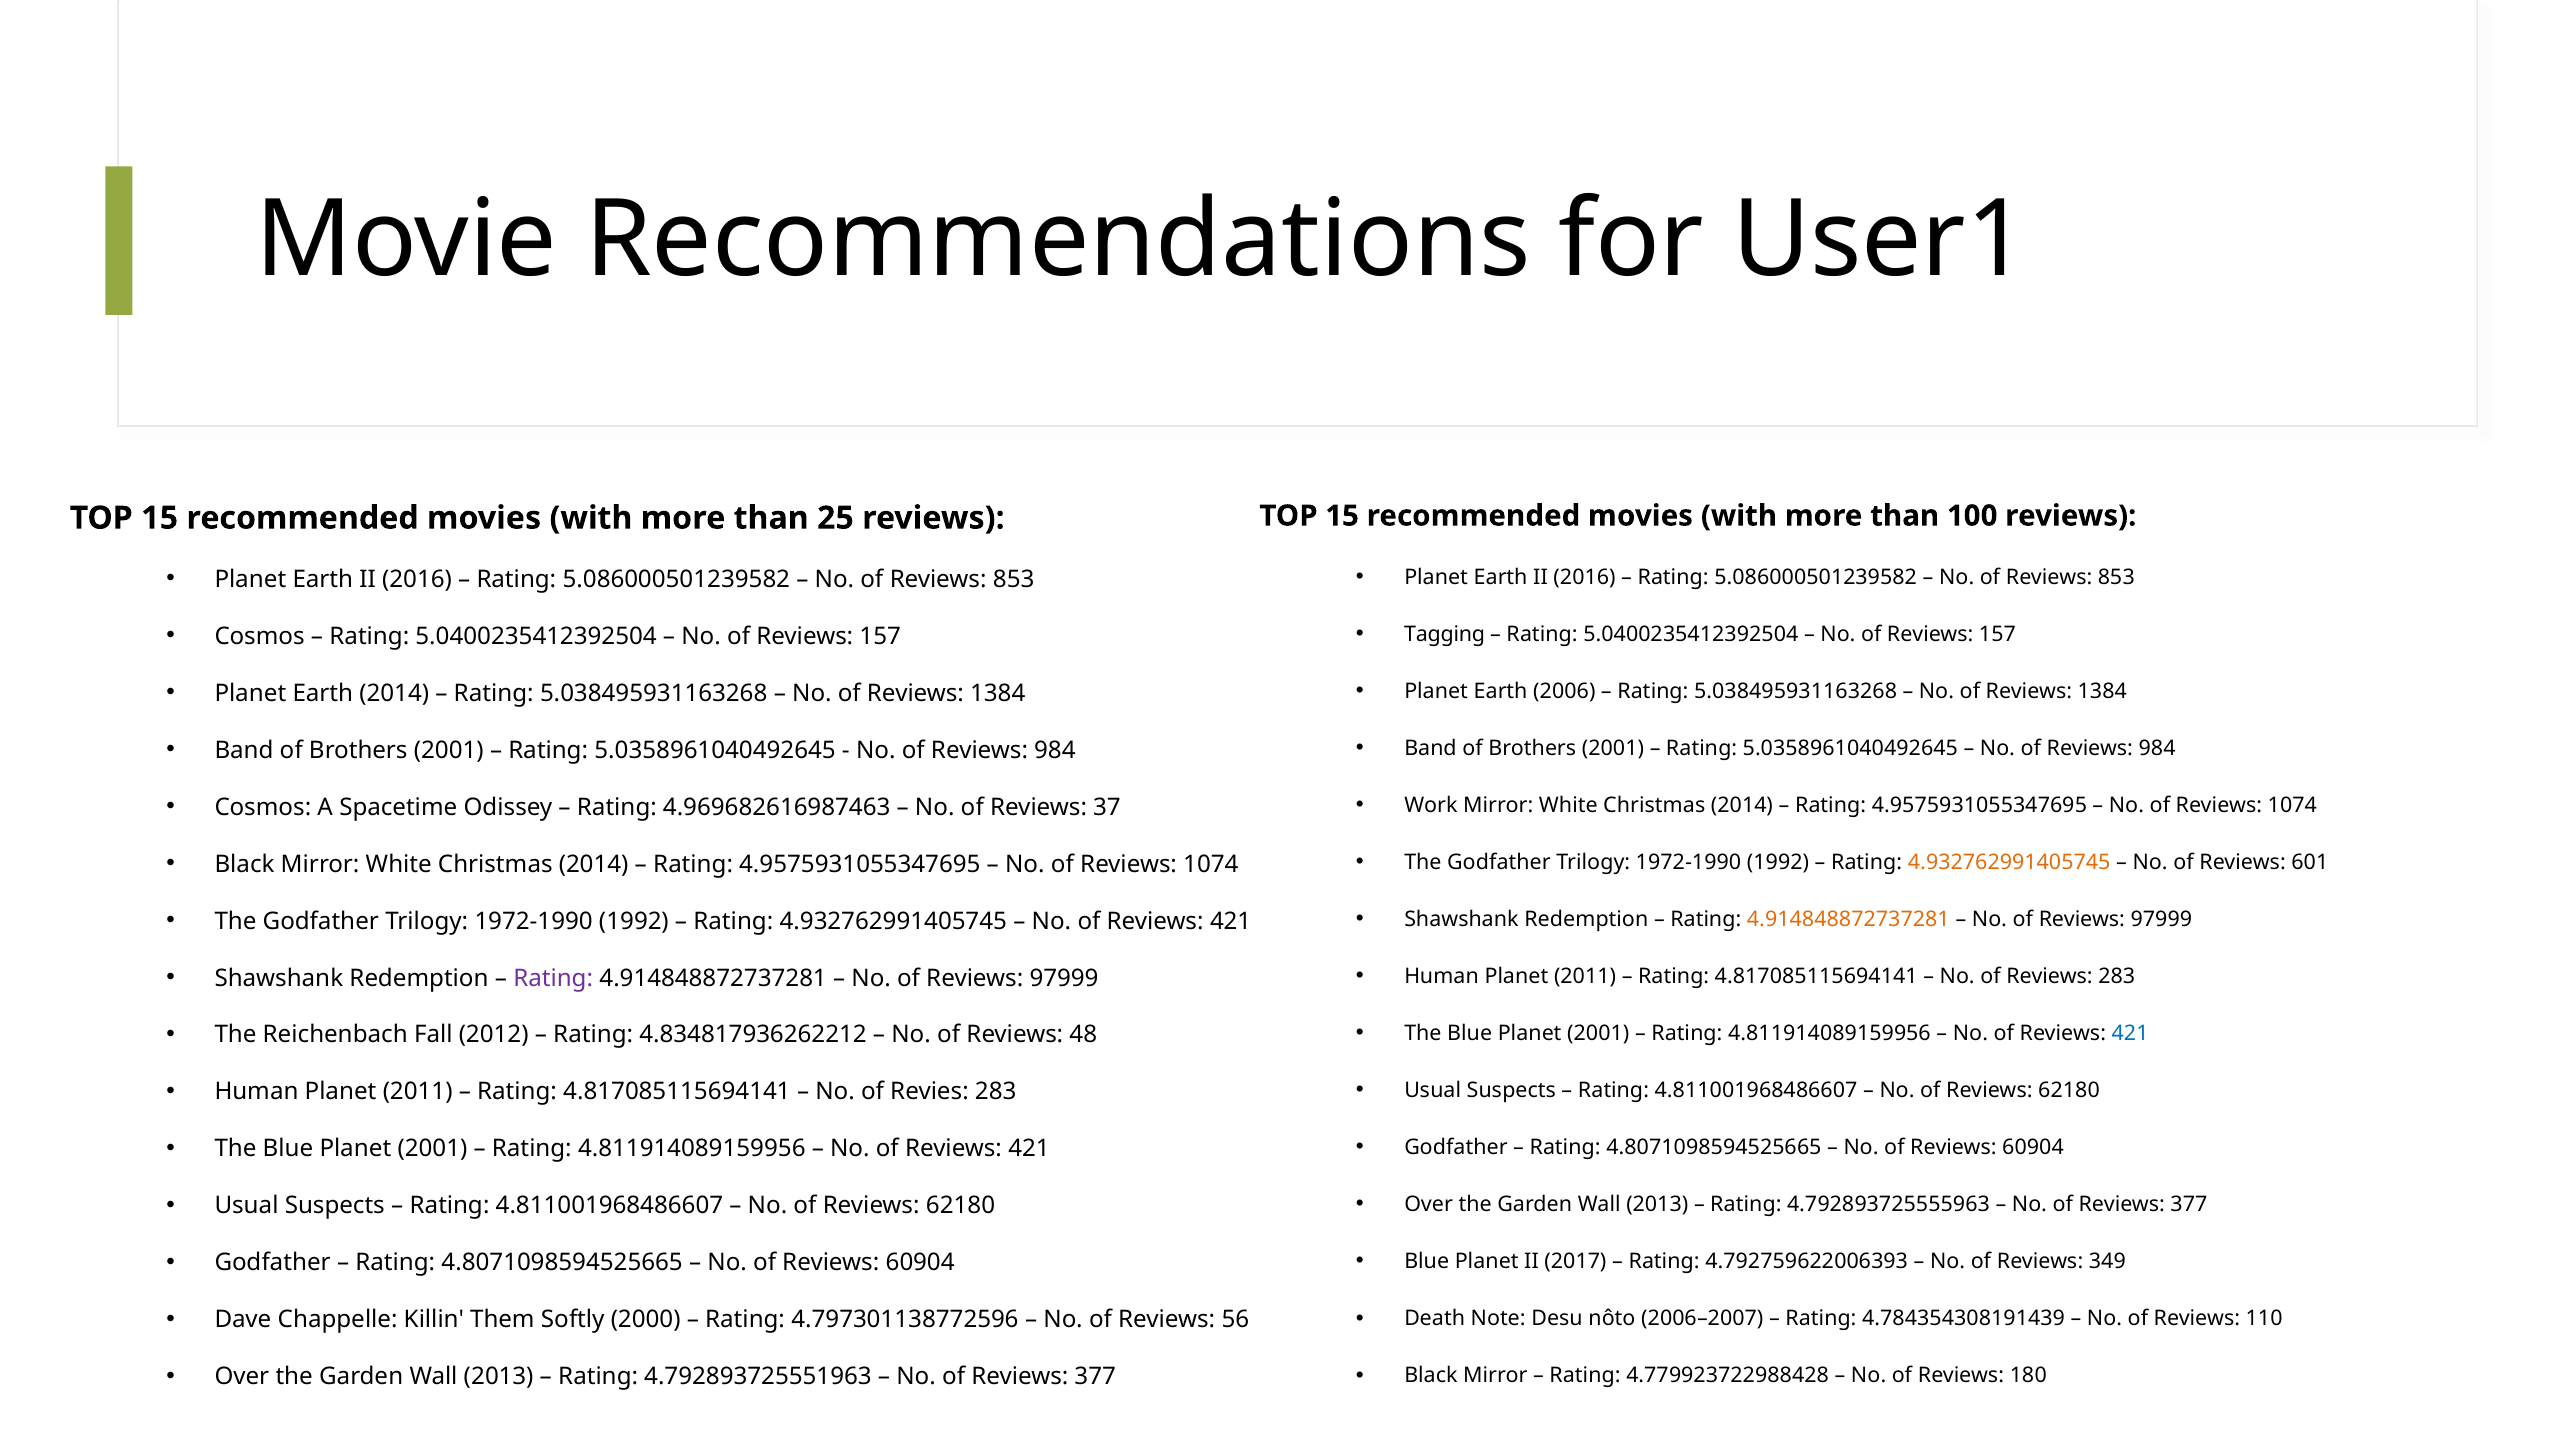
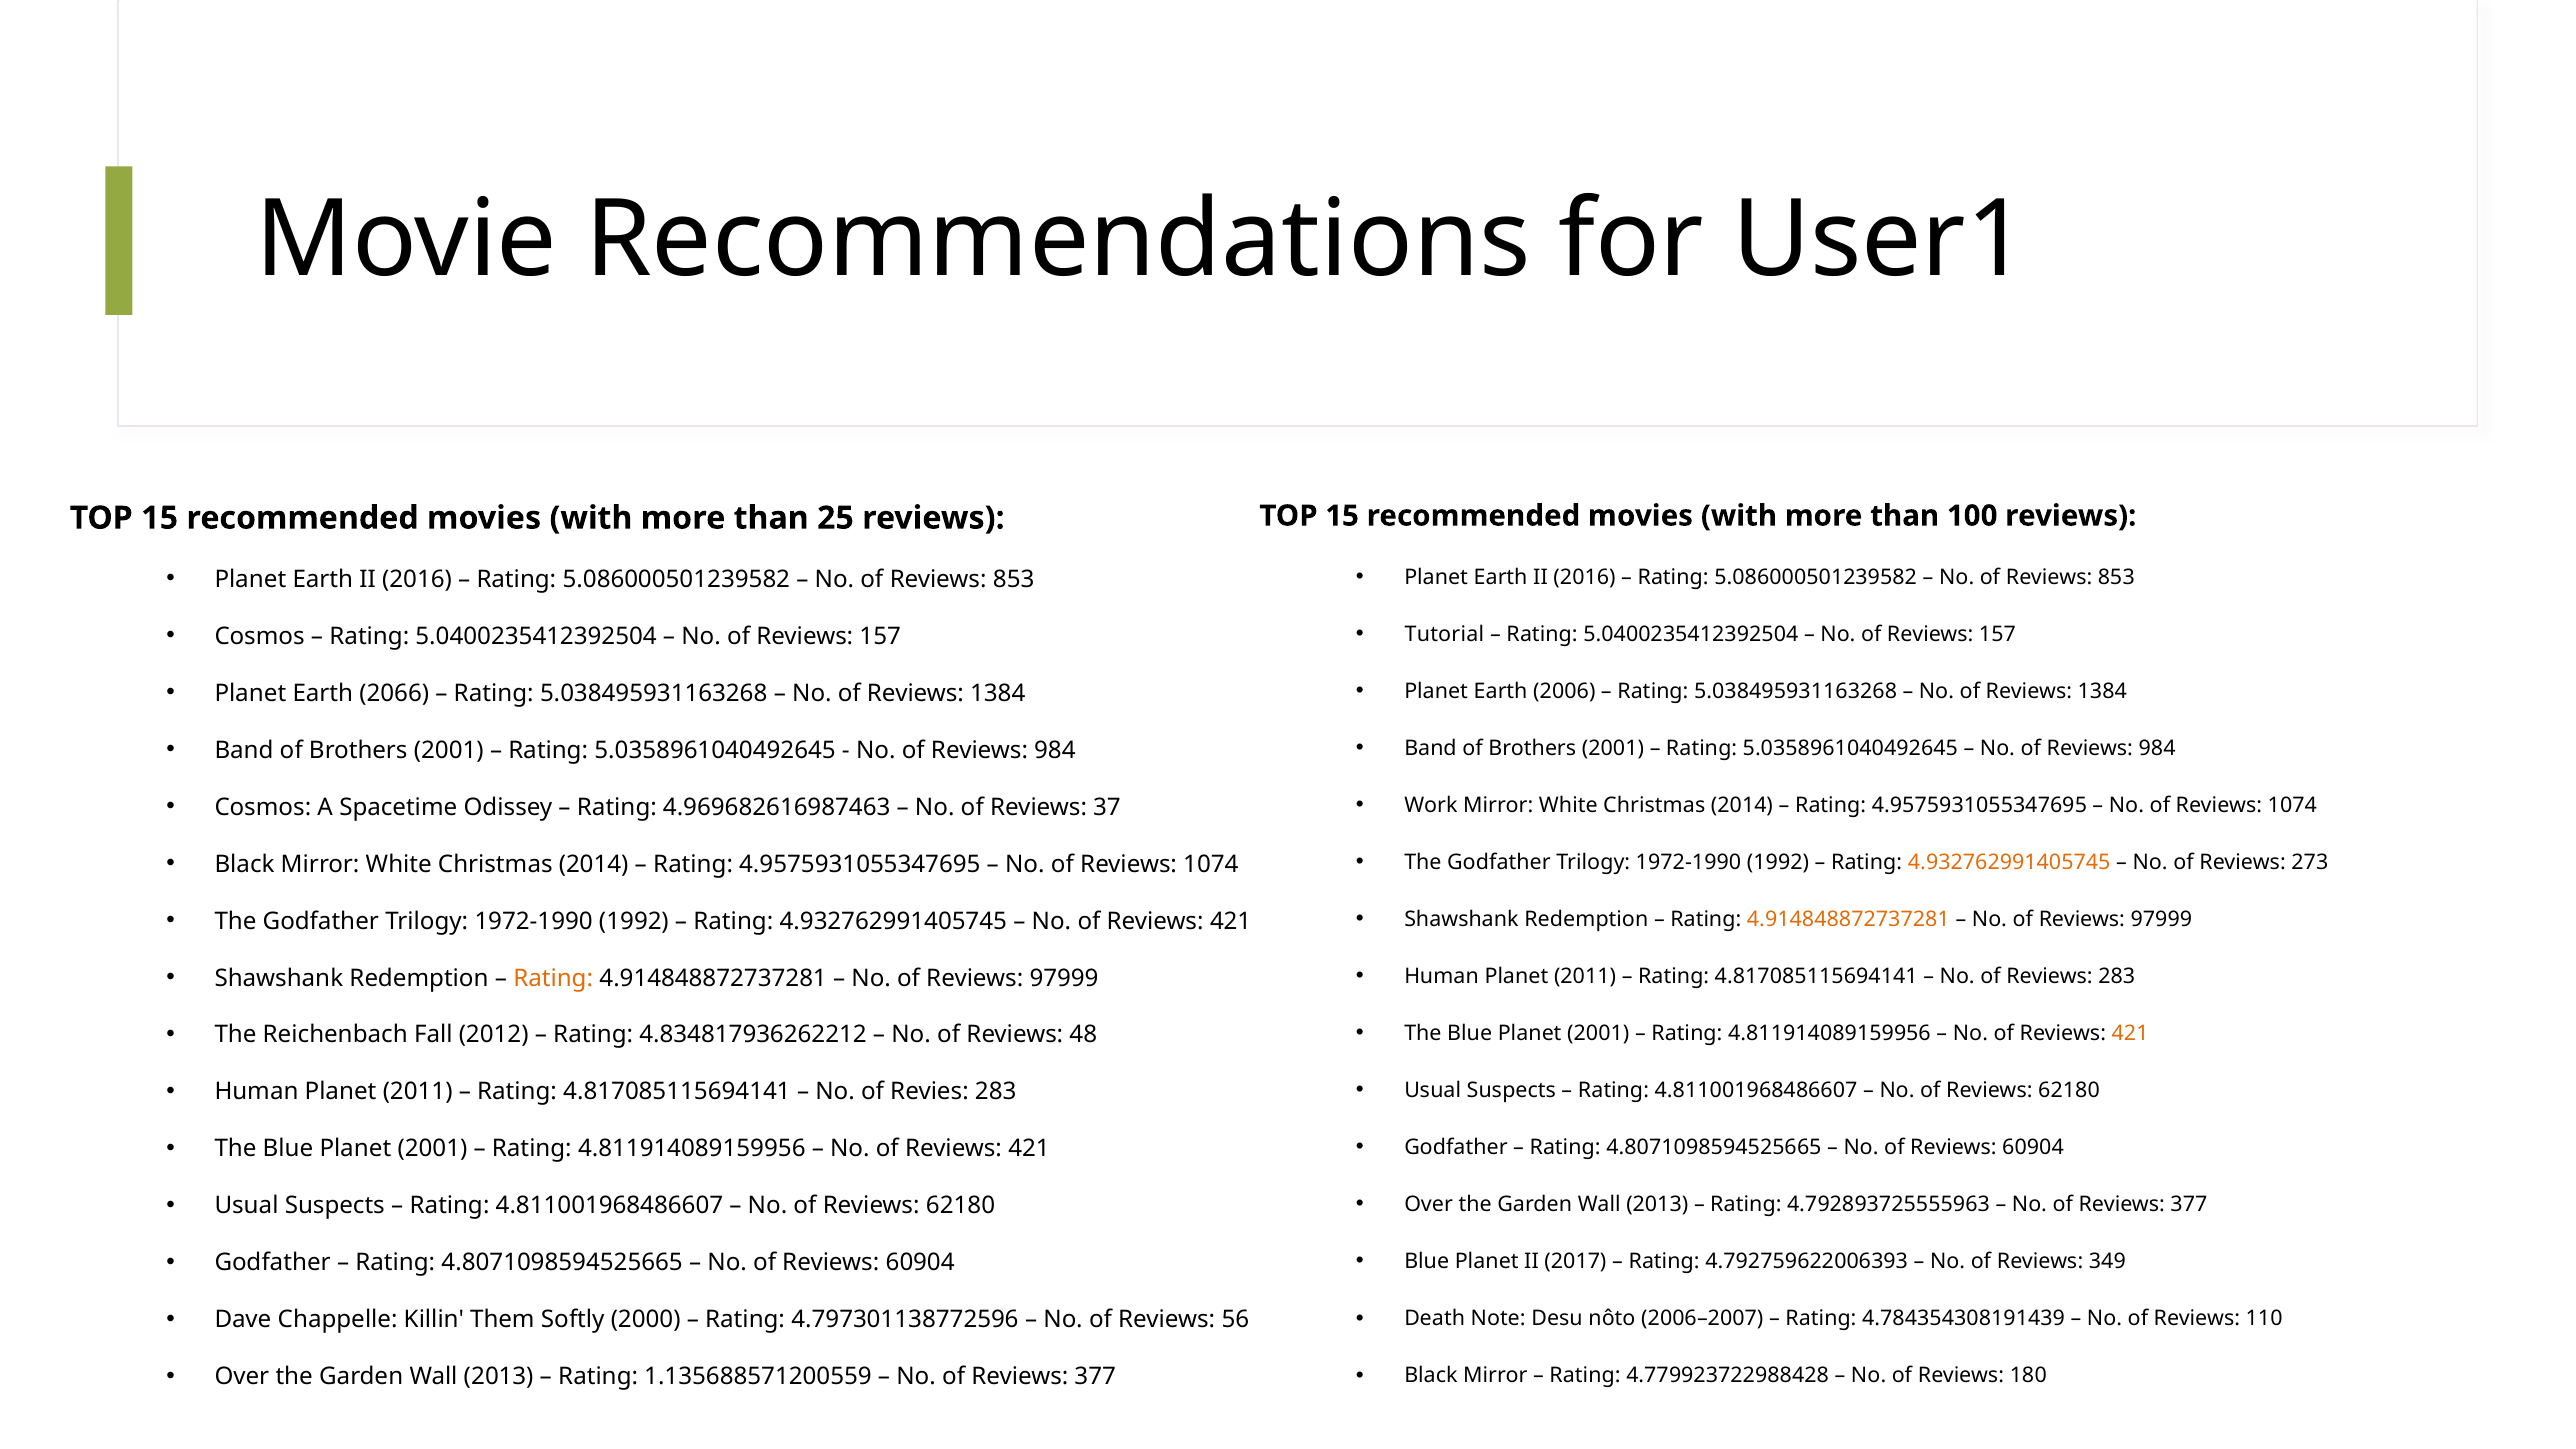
Tagging: Tagging -> Tutorial
Earth 2014: 2014 -> 2066
601: 601 -> 273
Rating at (553, 978) colour: purple -> orange
421 at (2130, 1034) colour: blue -> orange
4.792893725551963: 4.792893725551963 -> 1.135688571200559
